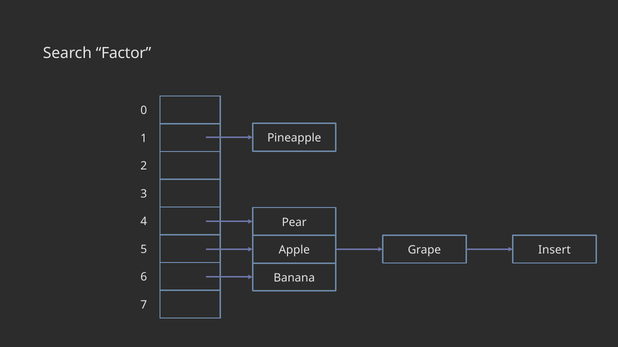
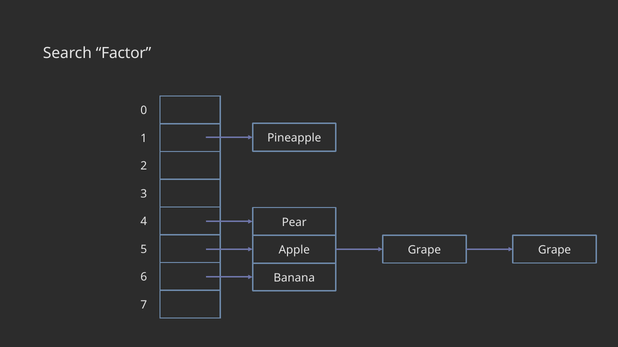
Grape Insert: Insert -> Grape
